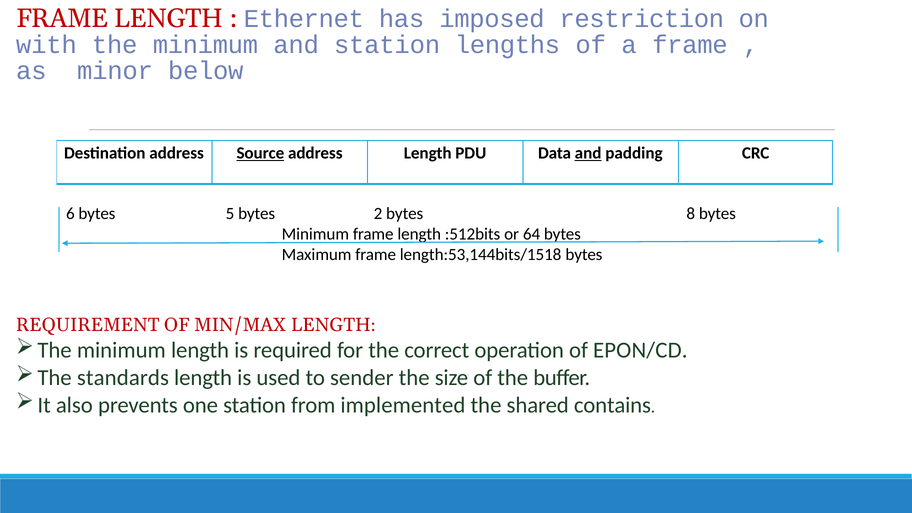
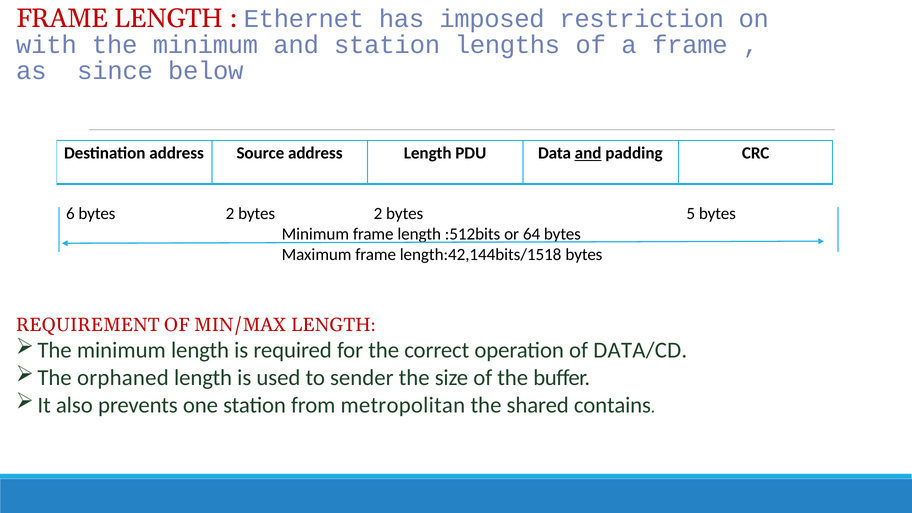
minor: minor -> since
Source underline: present -> none
6 bytes 5: 5 -> 2
8: 8 -> 5
length:53,144bits/1518: length:53,144bits/1518 -> length:42,144bits/1518
EPON/CD: EPON/CD -> DATA/CD
standards: standards -> orphaned
implemented: implemented -> metropolitan
